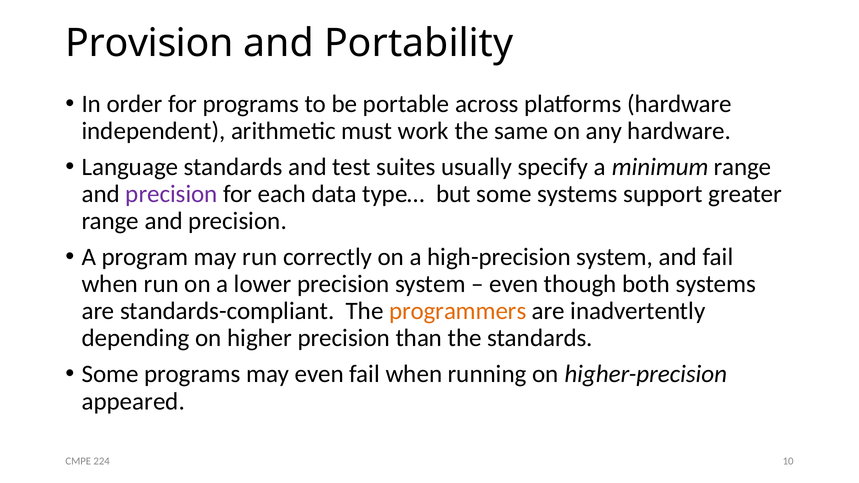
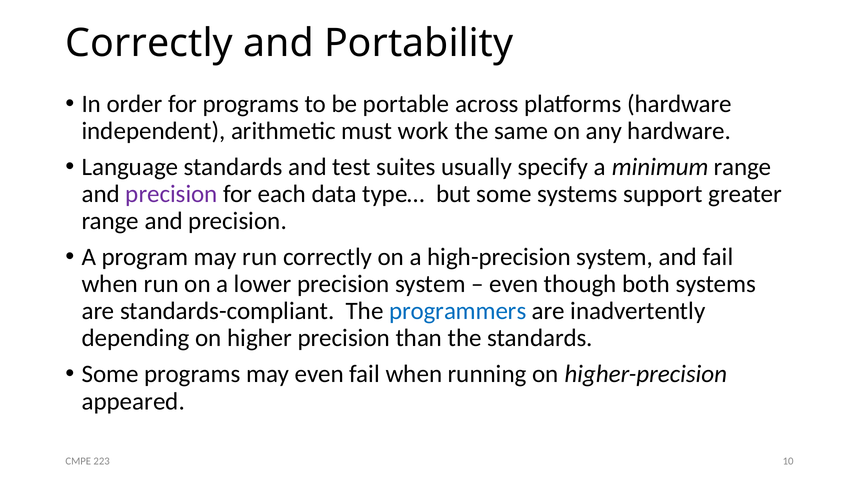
Provision at (149, 43): Provision -> Correctly
programmers colour: orange -> blue
224: 224 -> 223
